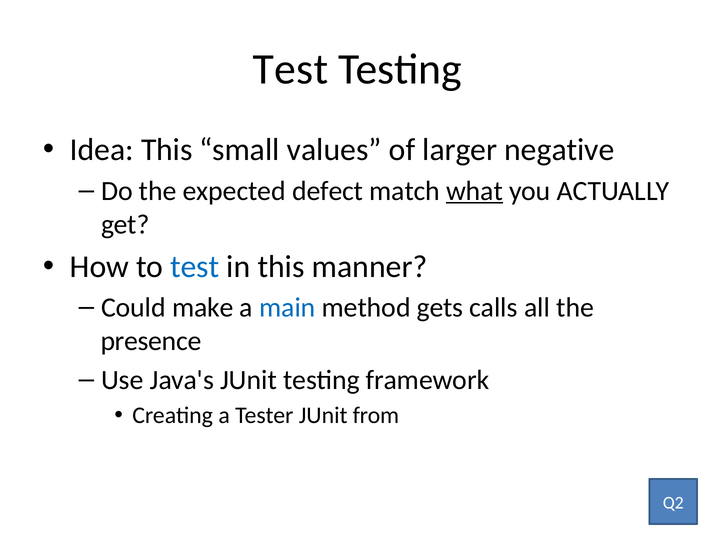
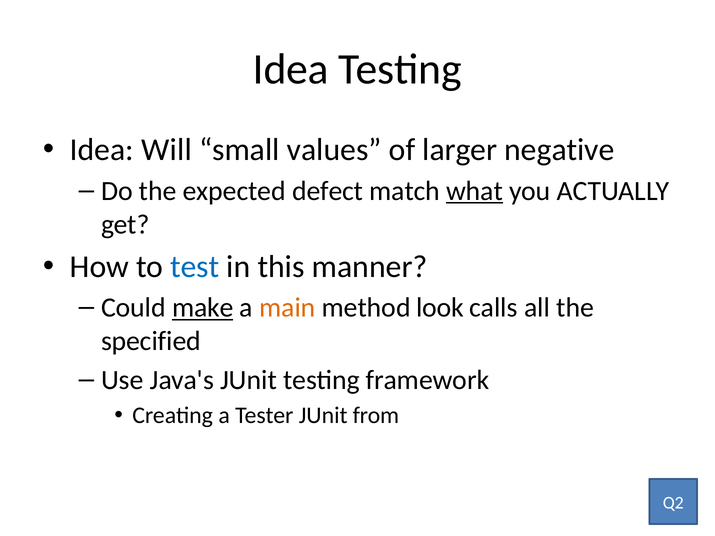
Test at (291, 69): Test -> Idea
Idea This: This -> Will
make underline: none -> present
main colour: blue -> orange
gets: gets -> look
presence: presence -> specified
